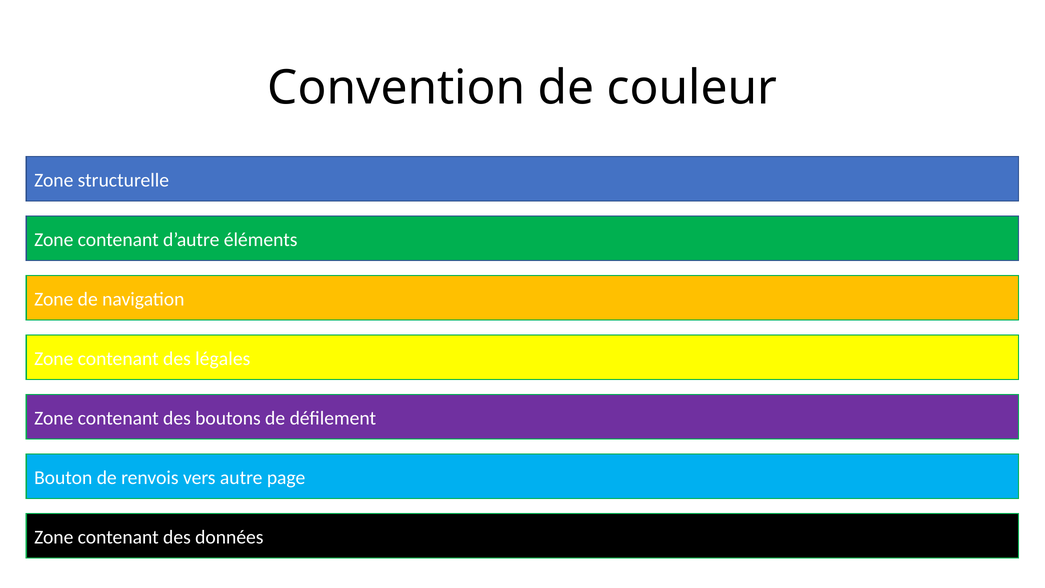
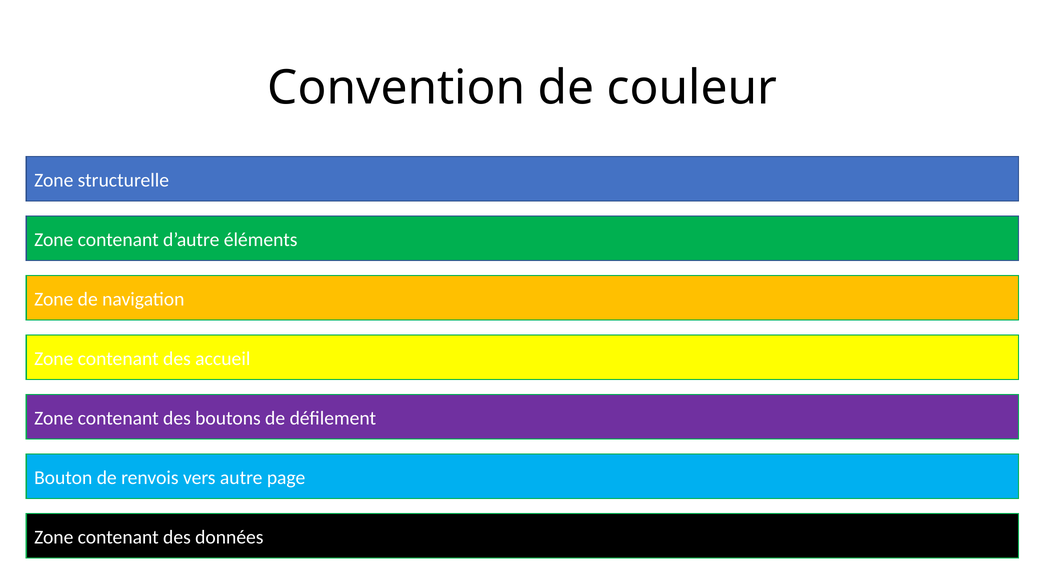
légales: légales -> accueil
